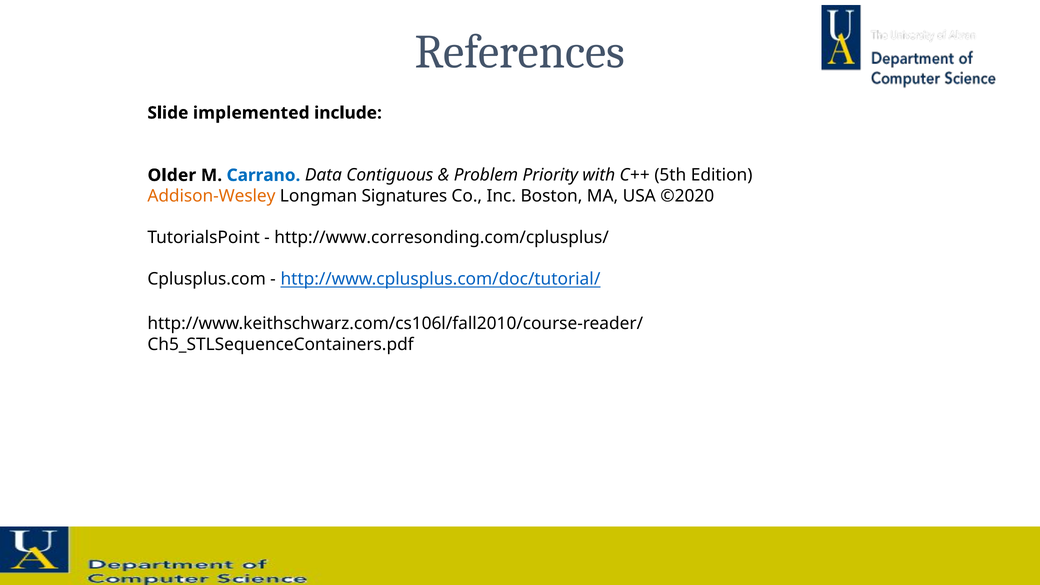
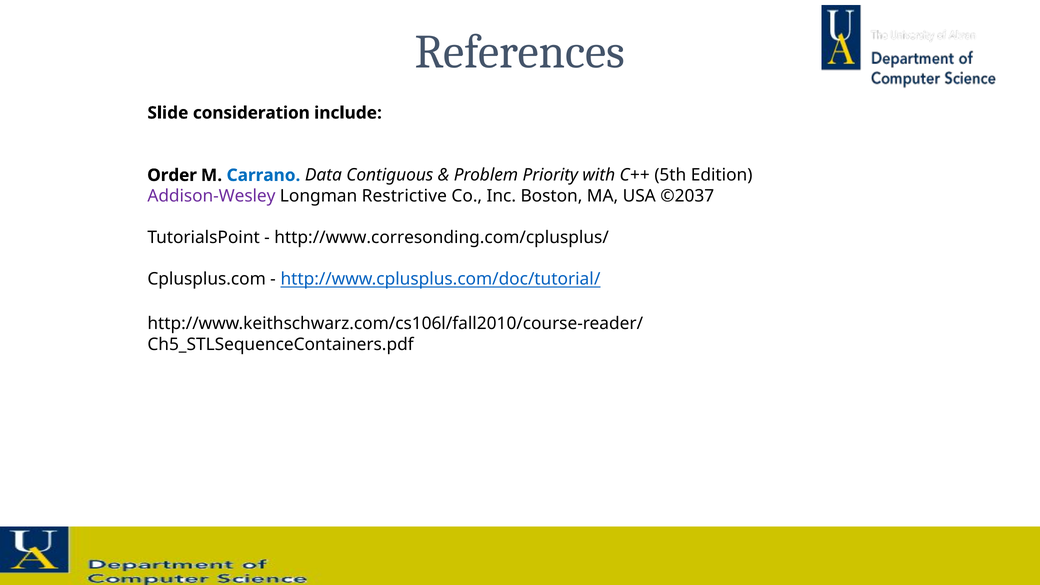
implemented: implemented -> consideration
Older: Older -> Order
Addison-Wesley colour: orange -> purple
Signatures: Signatures -> Restrictive
©2020: ©2020 -> ©2037
